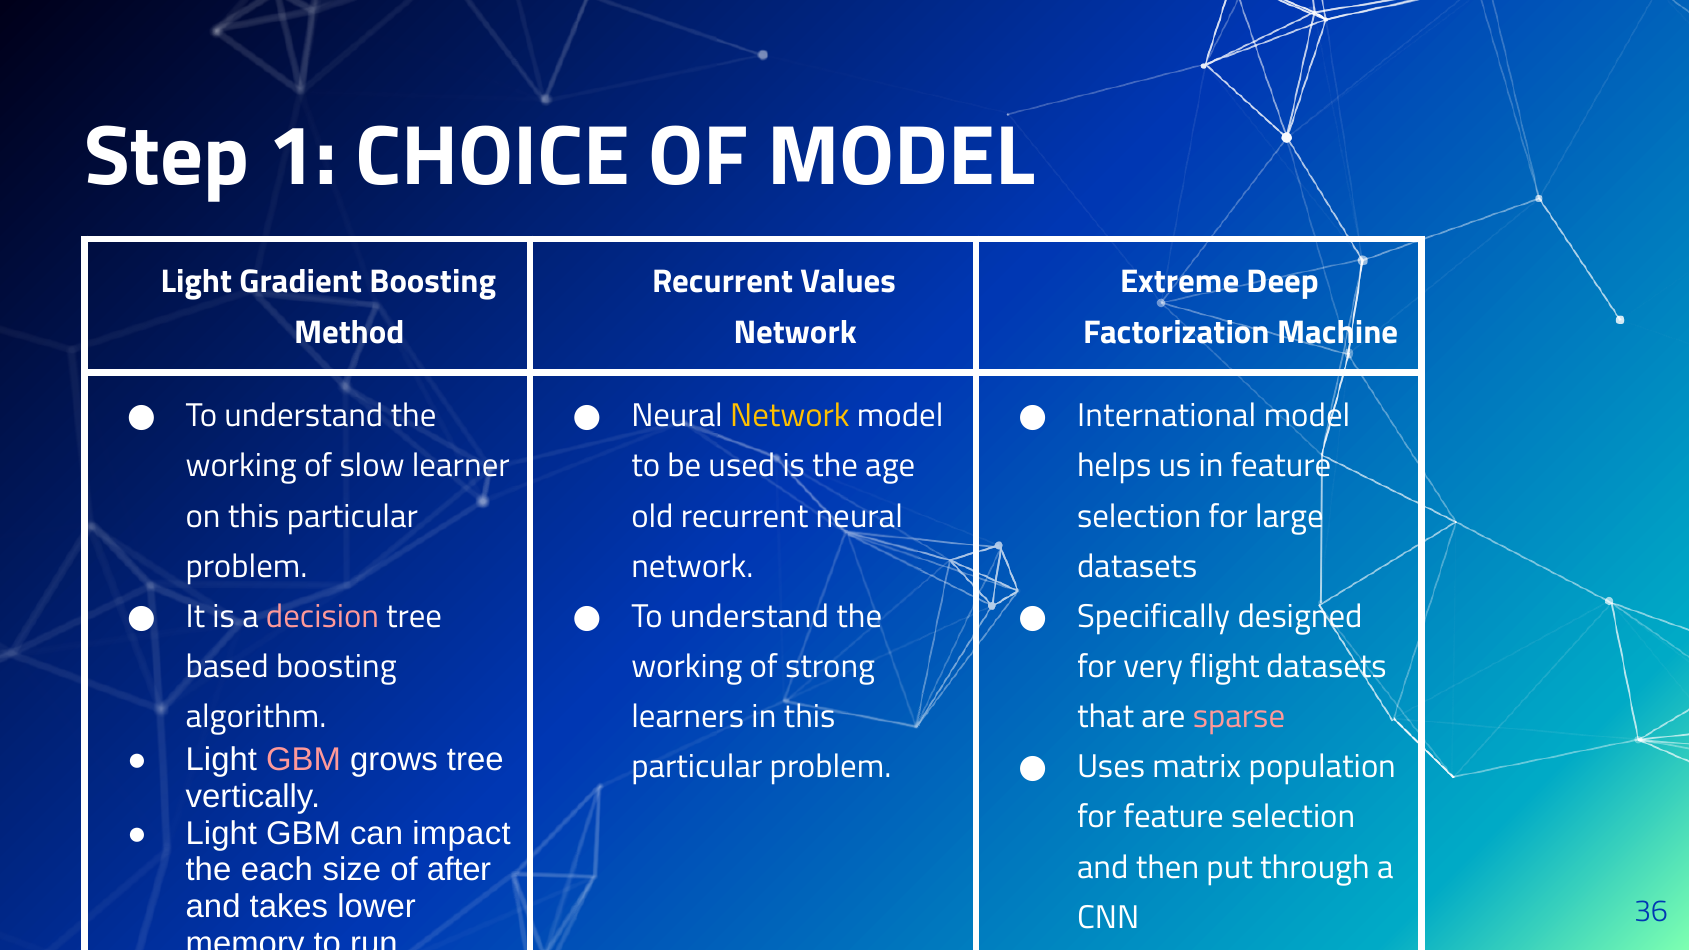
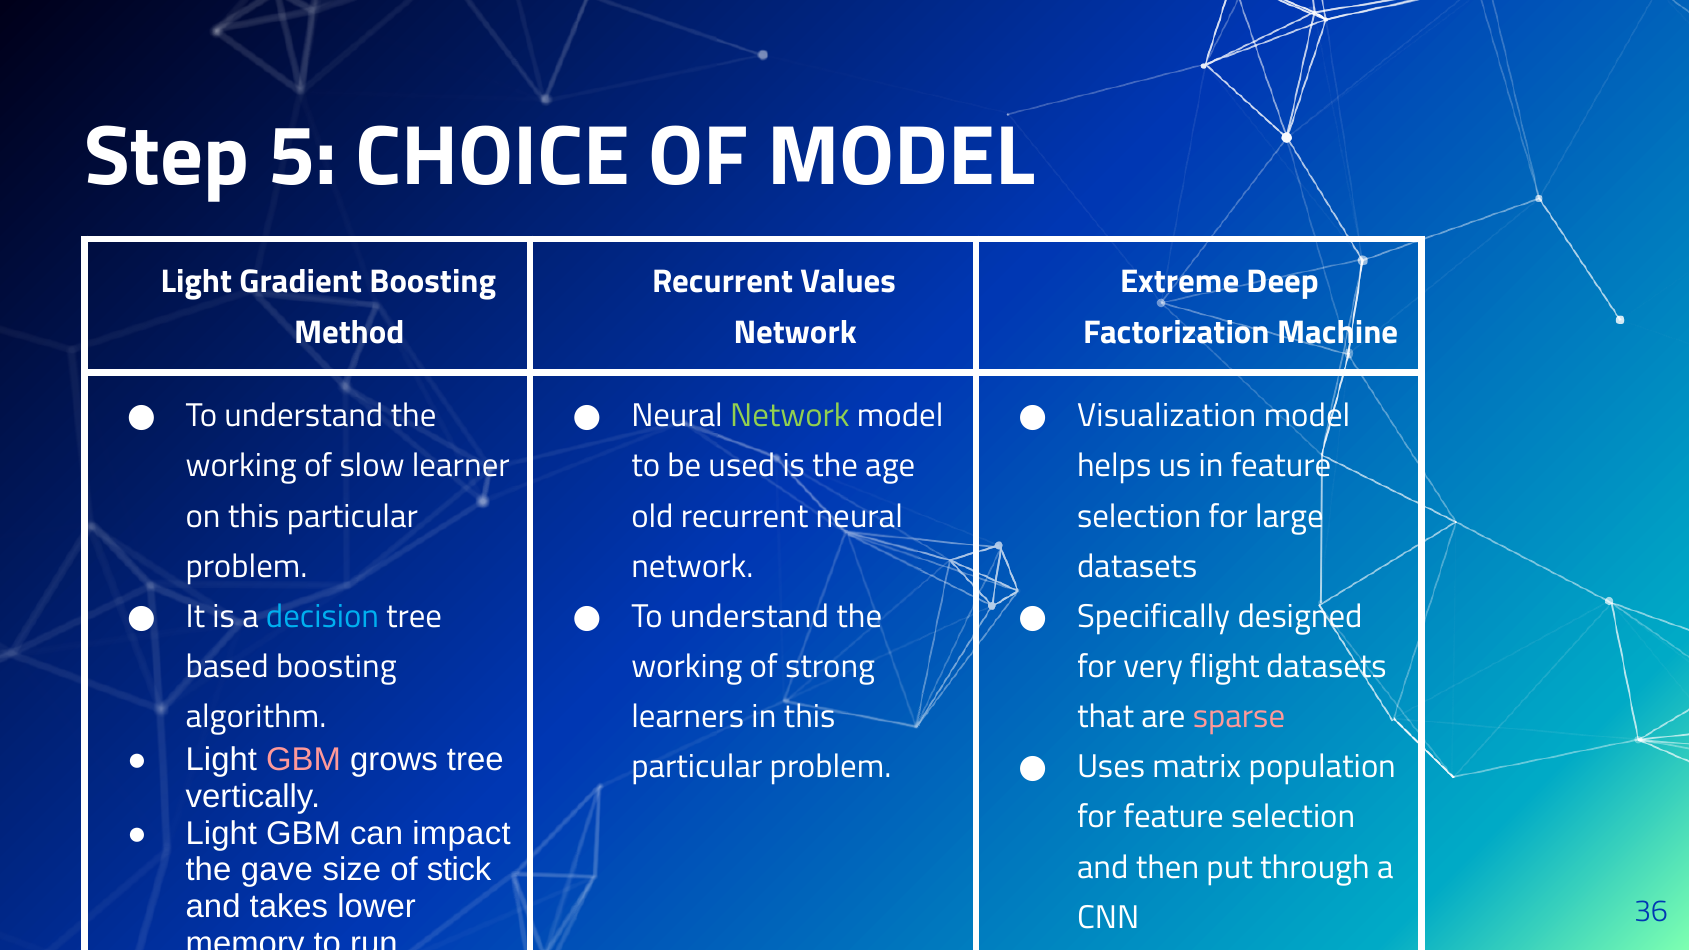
1: 1 -> 5
Network at (790, 416) colour: yellow -> light green
International: International -> Visualization
decision colour: pink -> light blue
each: each -> gave
after: after -> stick
